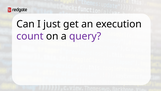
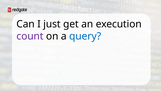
query colour: purple -> blue
